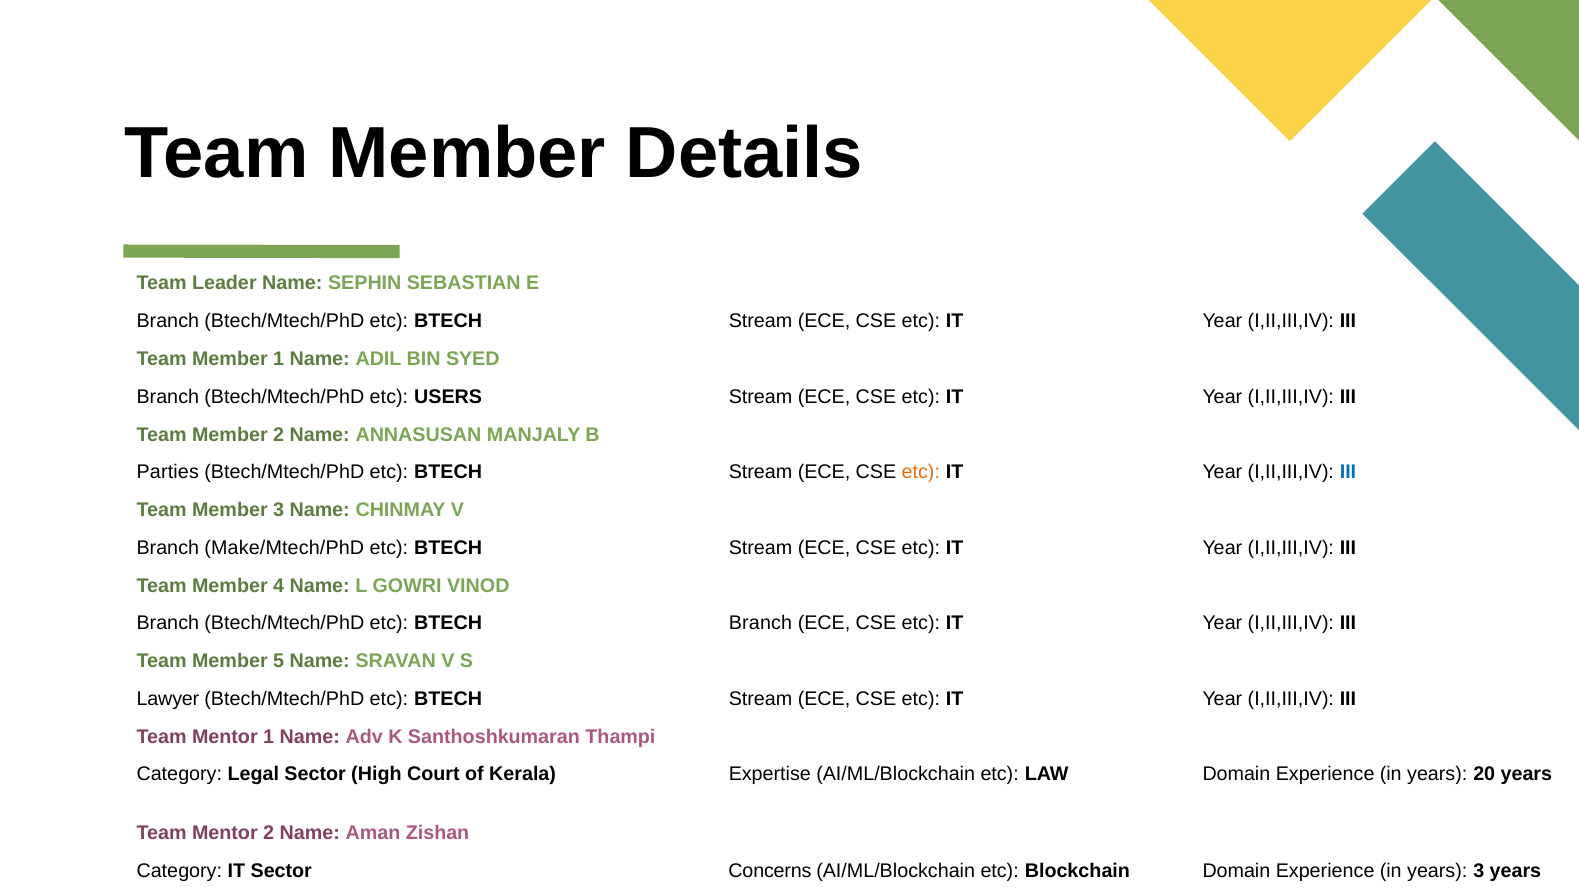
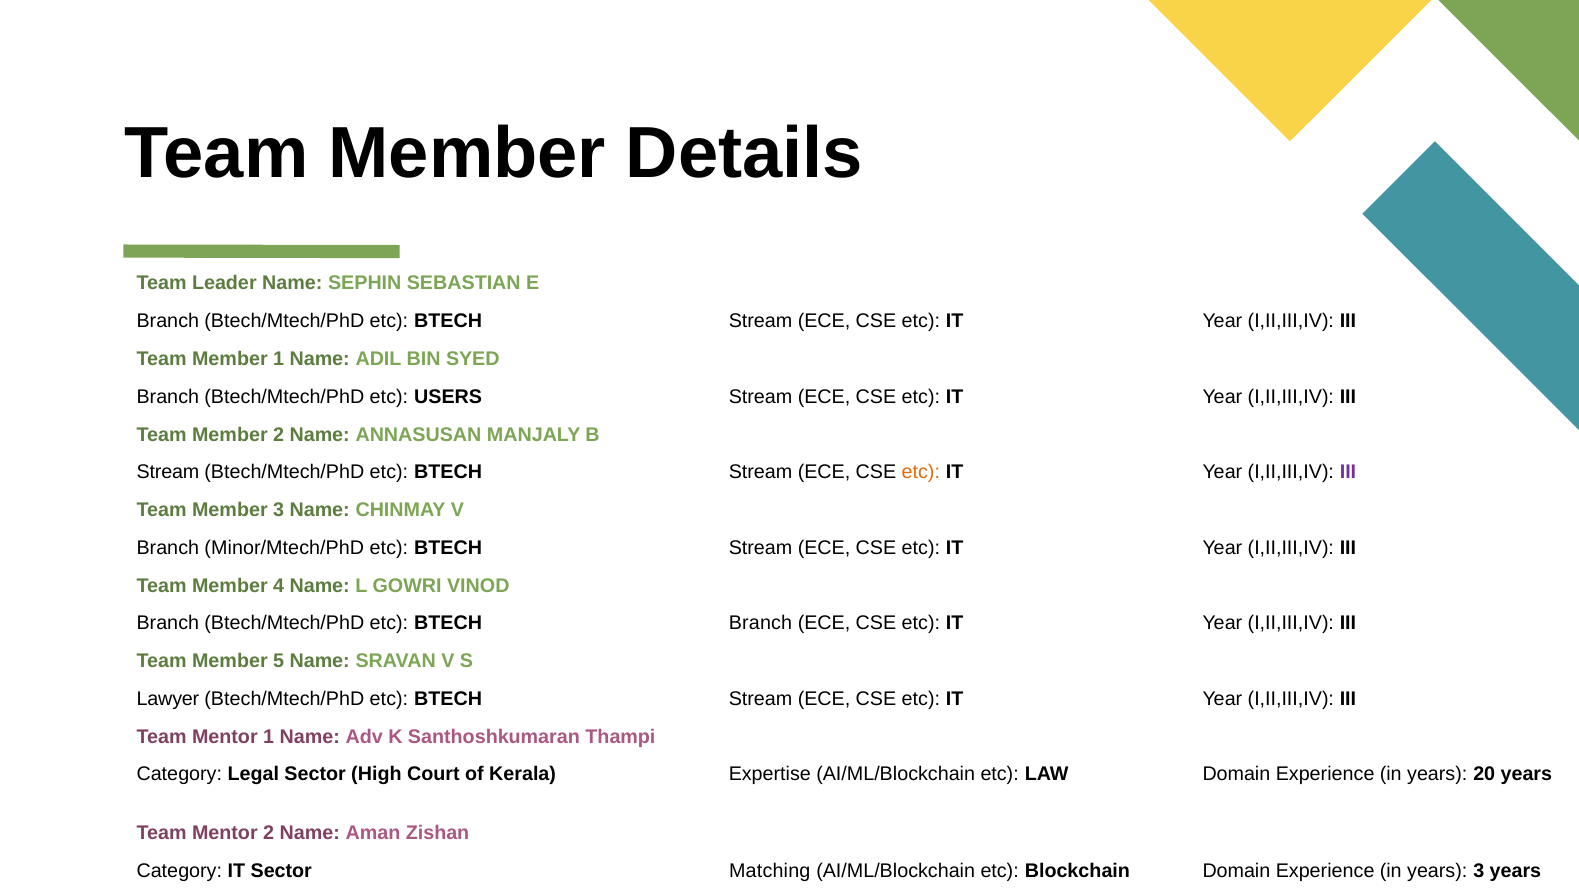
Parties at (168, 472): Parties -> Stream
III at (1348, 472) colour: blue -> purple
Make/Mtech/PhD: Make/Mtech/PhD -> Minor/Mtech/PhD
Concerns: Concerns -> Matching
